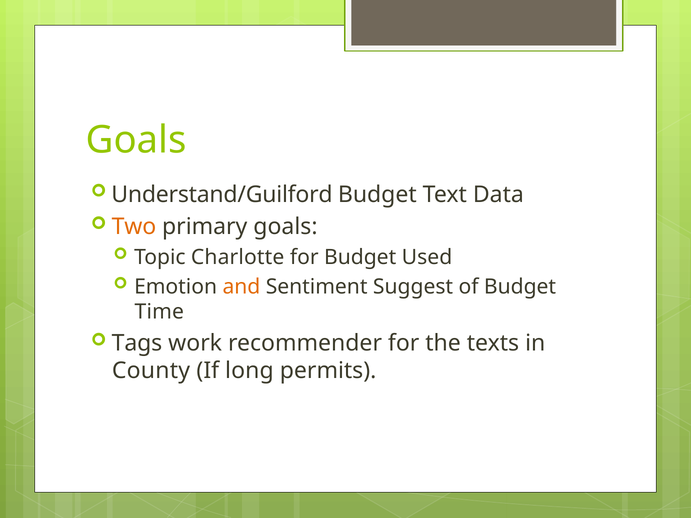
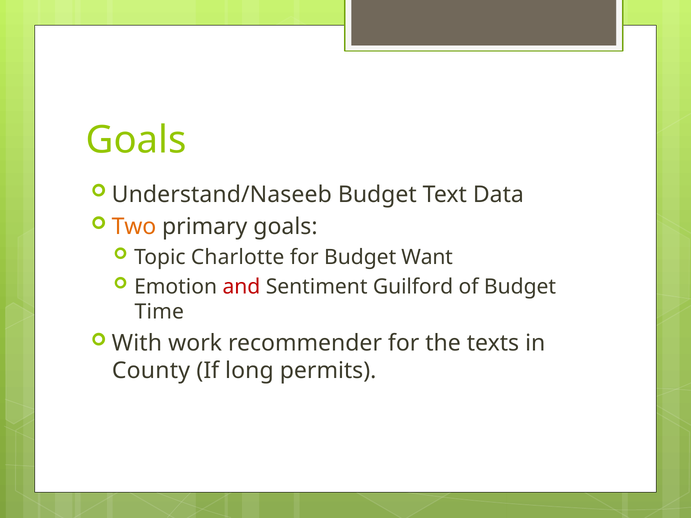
Understand/Guilford: Understand/Guilford -> Understand/Naseeb
Used: Used -> Want
and colour: orange -> red
Suggest: Suggest -> Guilford
Tags: Tags -> With
